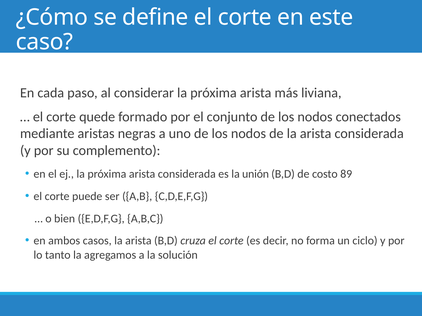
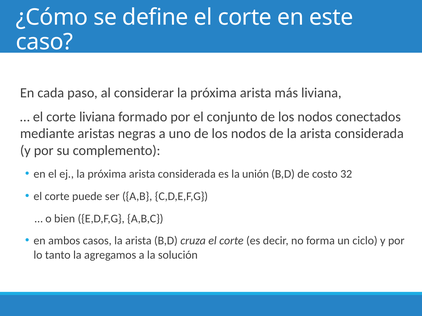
corte quede: quede -> liviana
89: 89 -> 32
